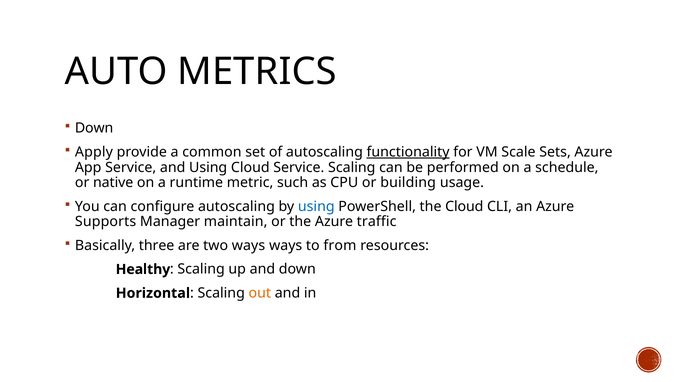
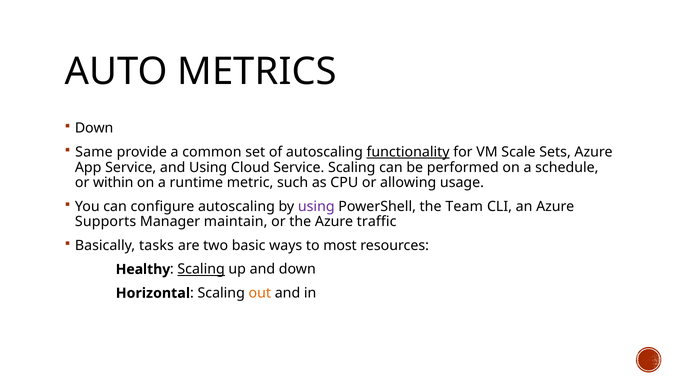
Apply: Apply -> Same
native: native -> within
building: building -> allowing
using at (316, 207) colour: blue -> purple
the Cloud: Cloud -> Team
three: three -> tasks
two ways: ways -> basic
from: from -> most
Scaling at (201, 270) underline: none -> present
